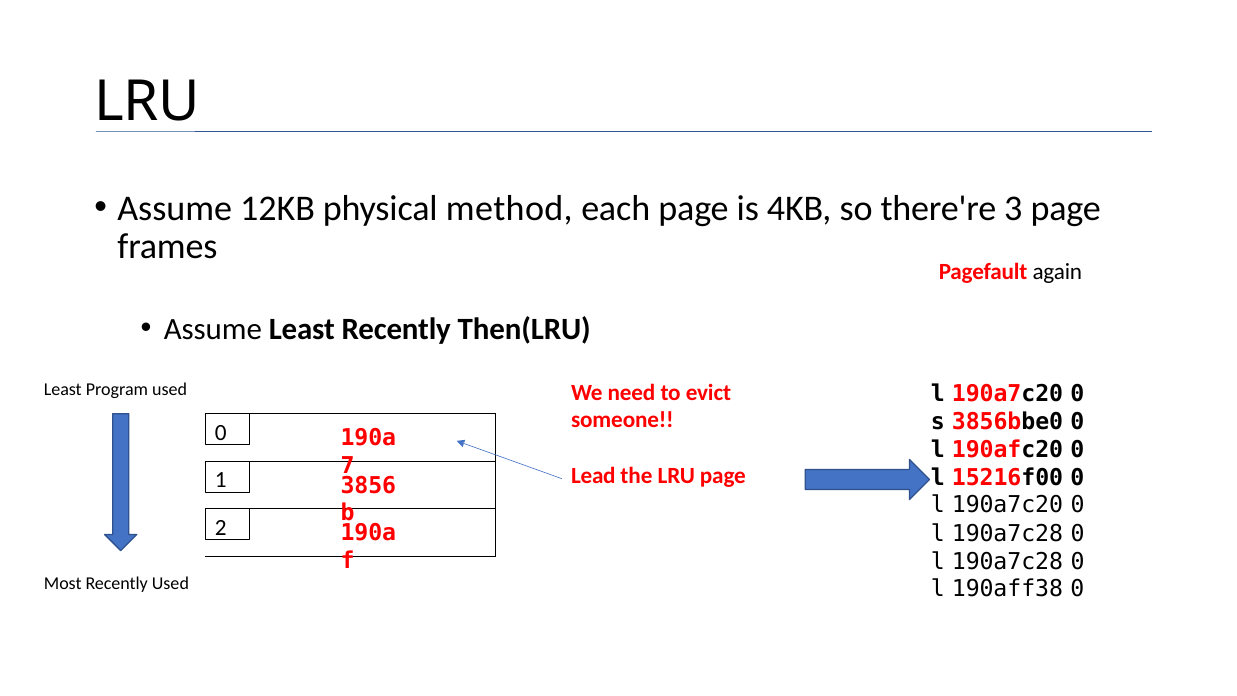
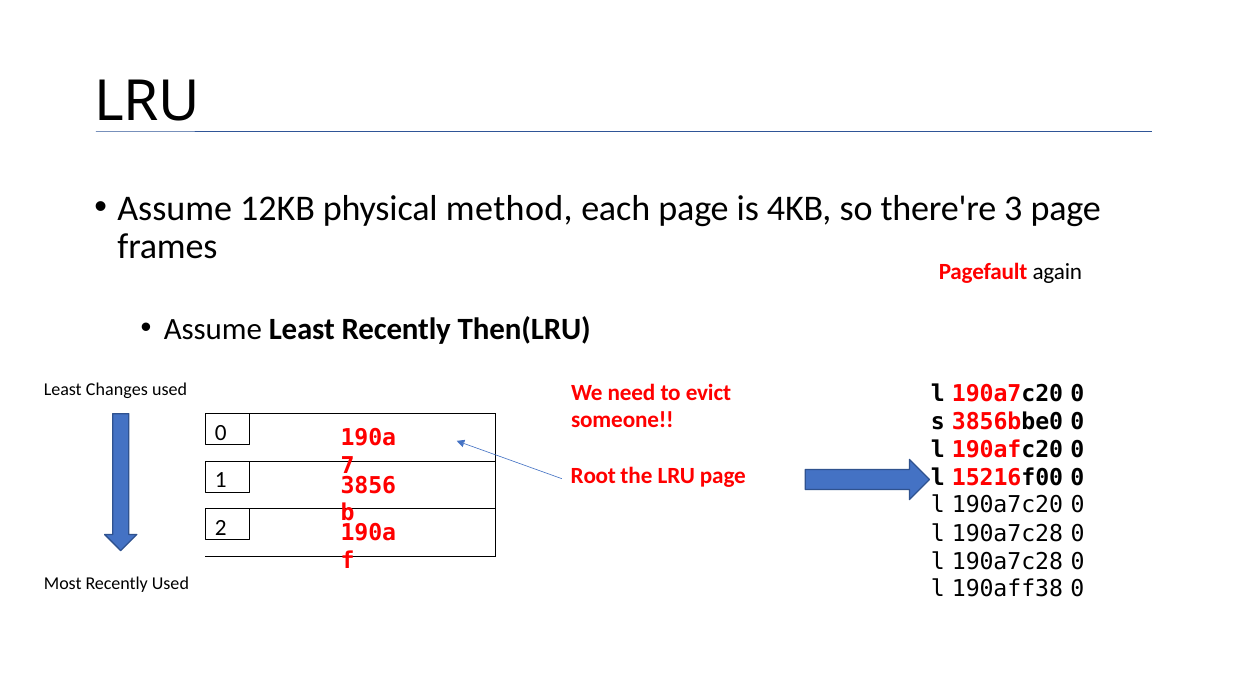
Program: Program -> Changes
Lead: Lead -> Root
